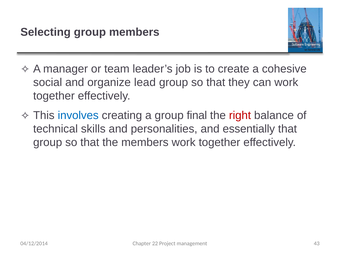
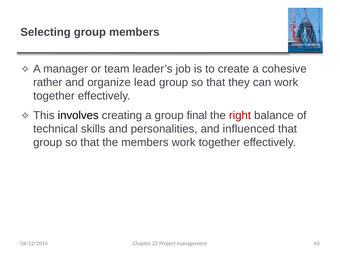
social: social -> rather
involves colour: blue -> black
essentially: essentially -> influenced
